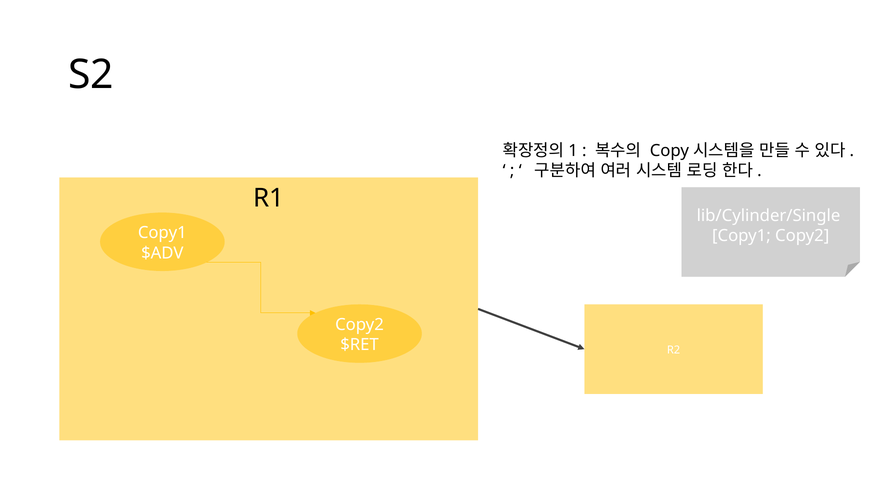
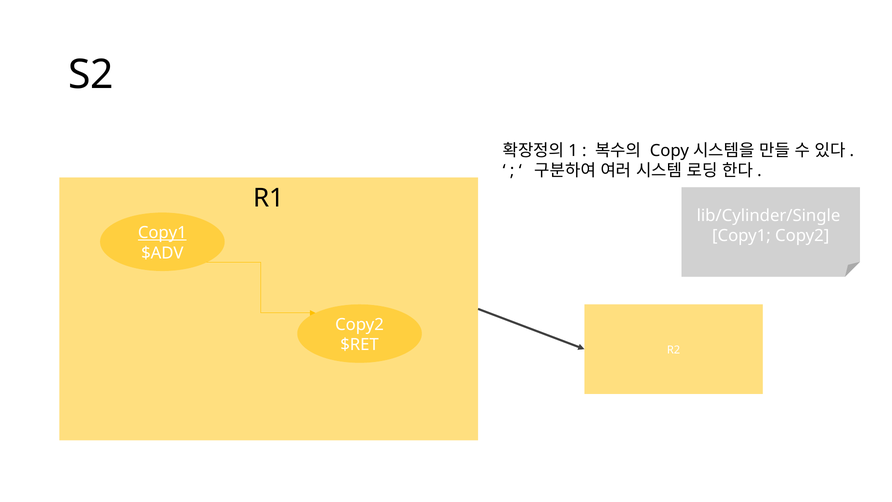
Copy1 at (162, 233) underline: none -> present
